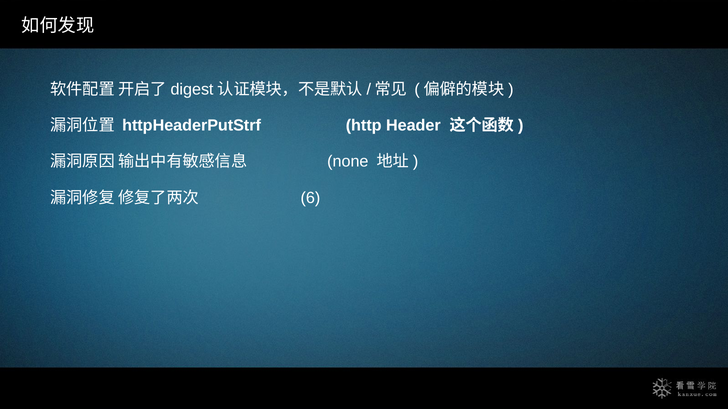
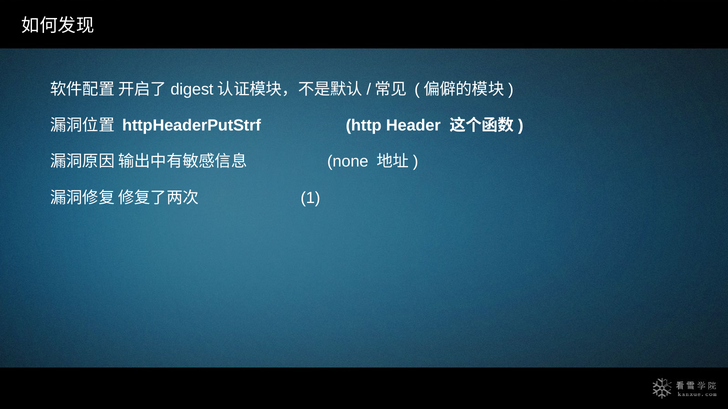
6: 6 -> 1
